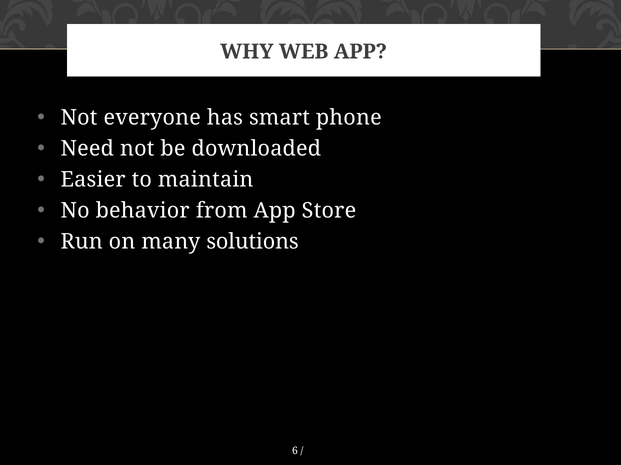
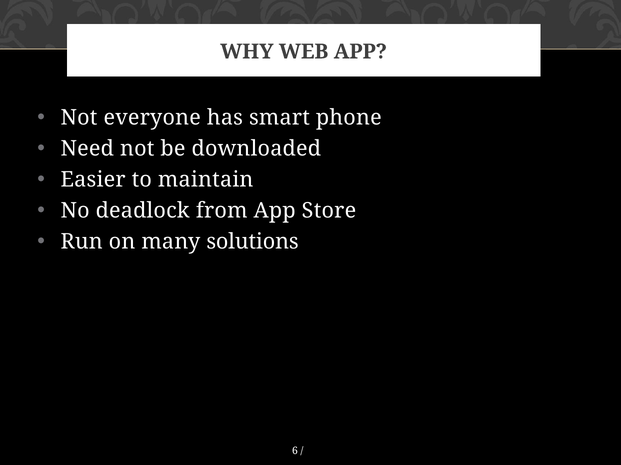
behavior: behavior -> deadlock
